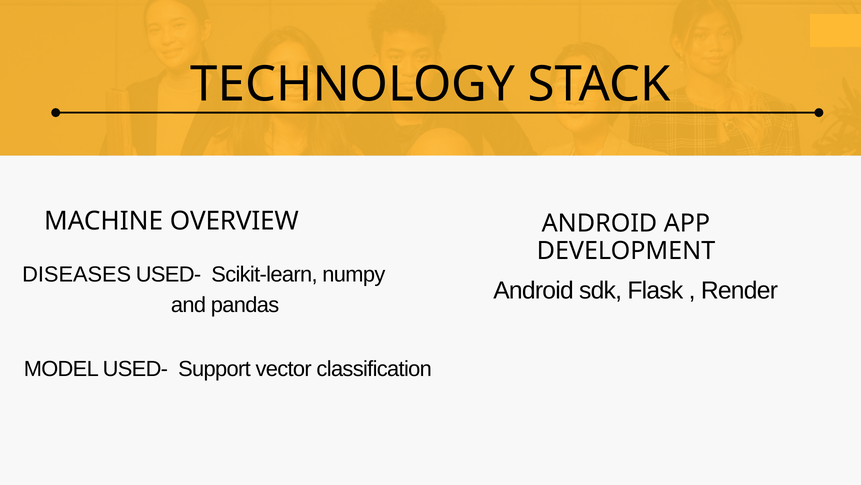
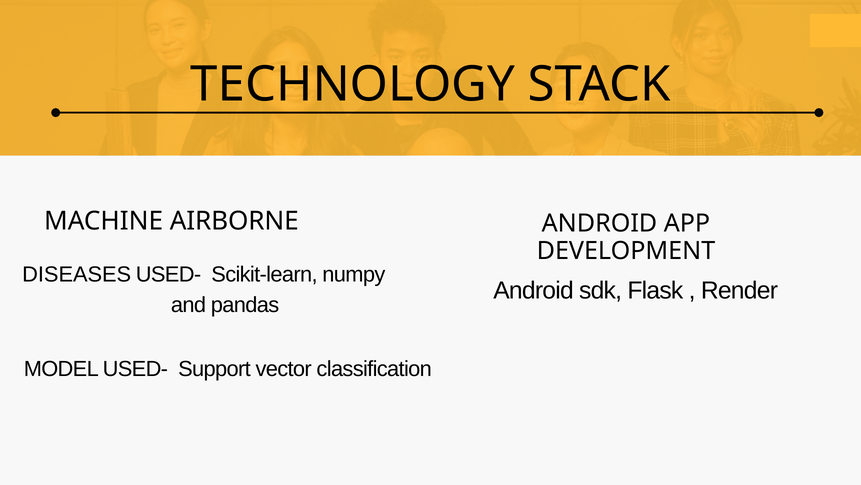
OVERVIEW: OVERVIEW -> AIRBORNE
